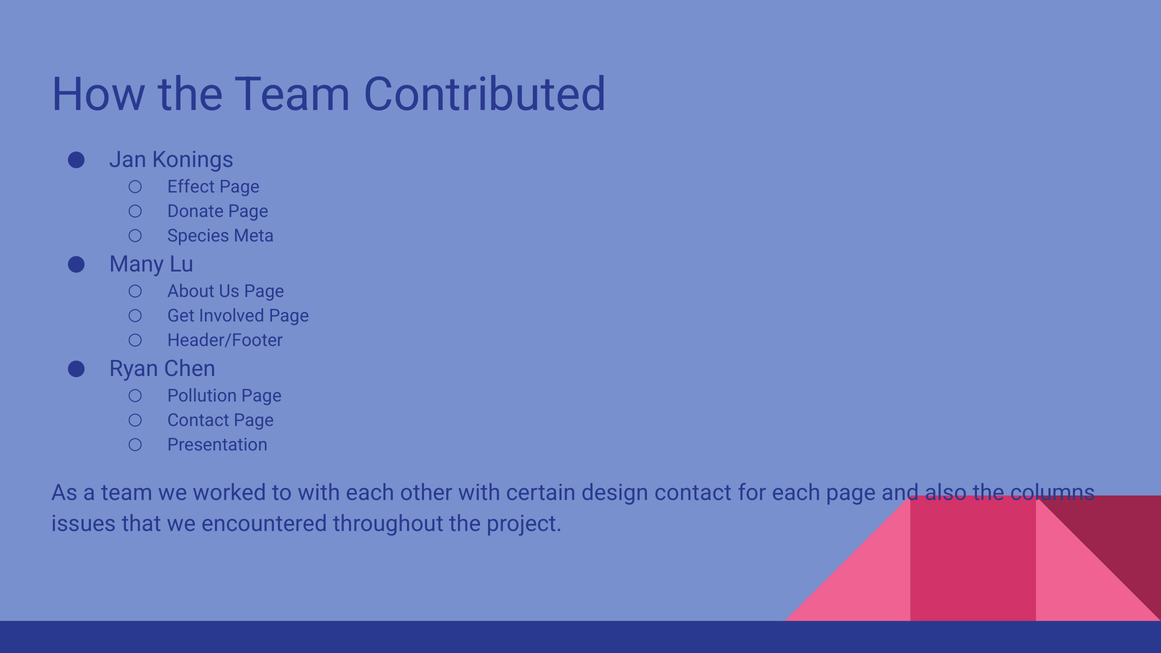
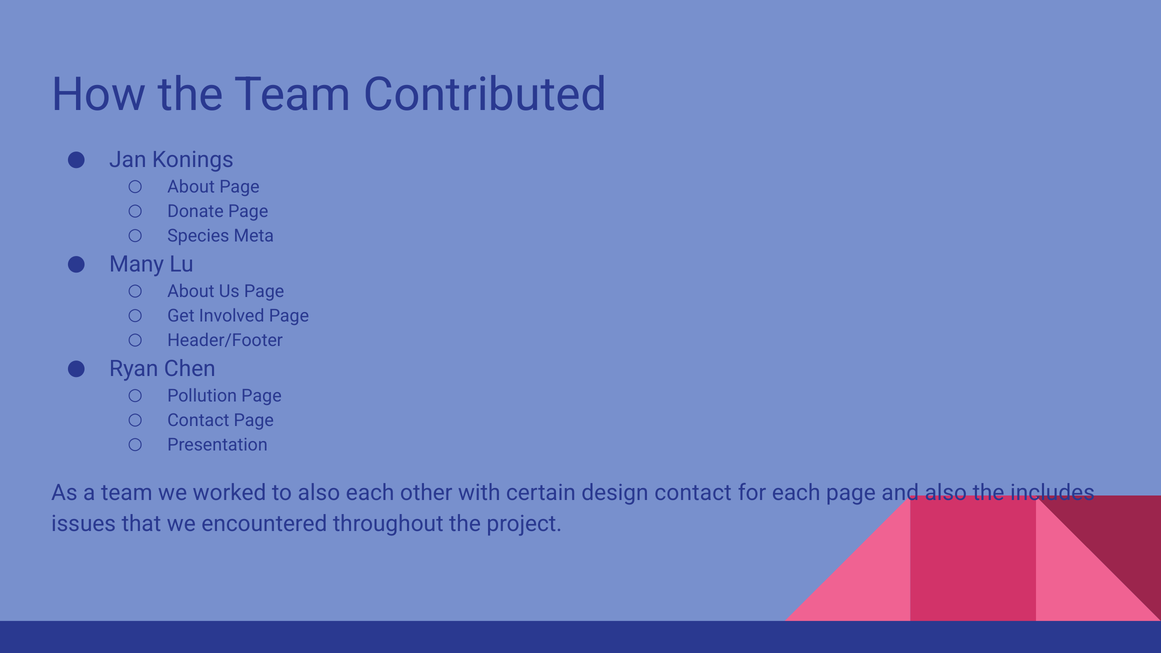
Effect at (191, 187): Effect -> About
to with: with -> also
columns: columns -> includes
